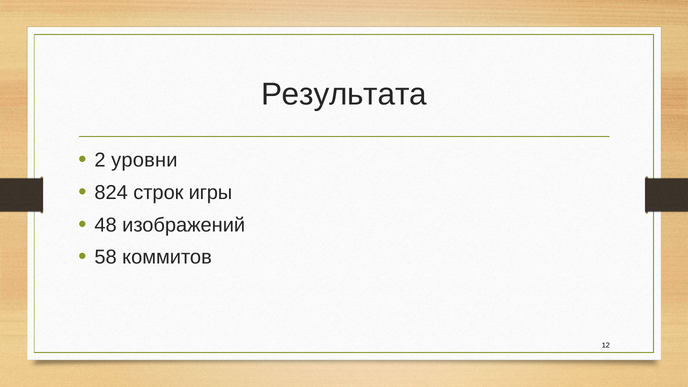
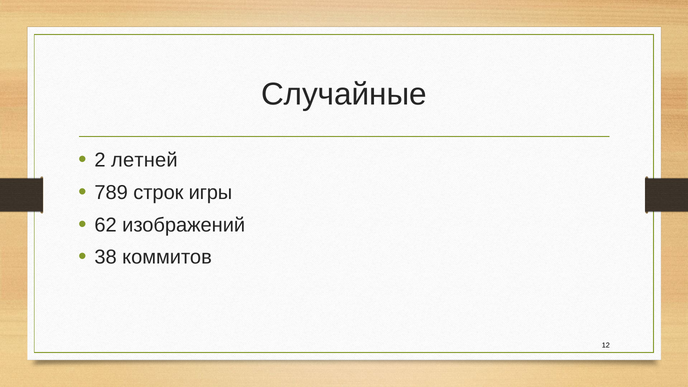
Результата: Результата -> Случайные
уровни: уровни -> летней
824: 824 -> 789
48: 48 -> 62
58: 58 -> 38
